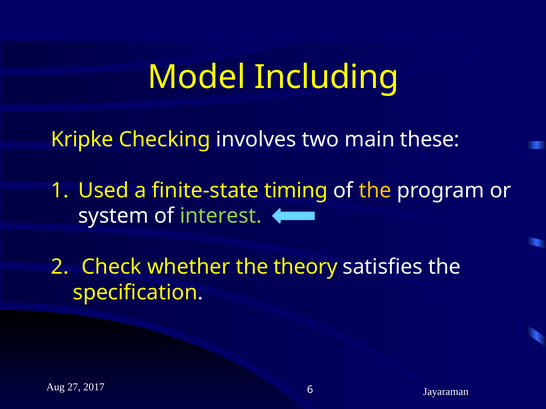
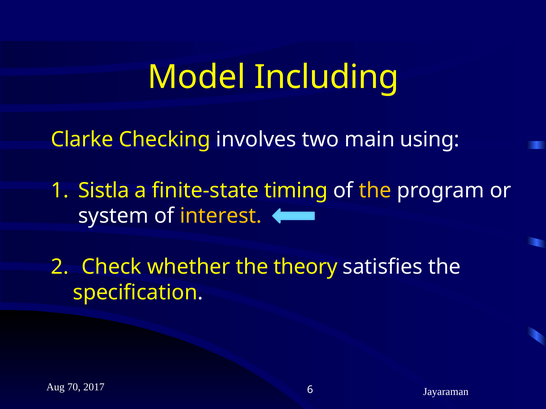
Kripke: Kripke -> Clarke
these: these -> using
Used: Used -> Sistla
interest colour: light green -> yellow
27: 27 -> 70
